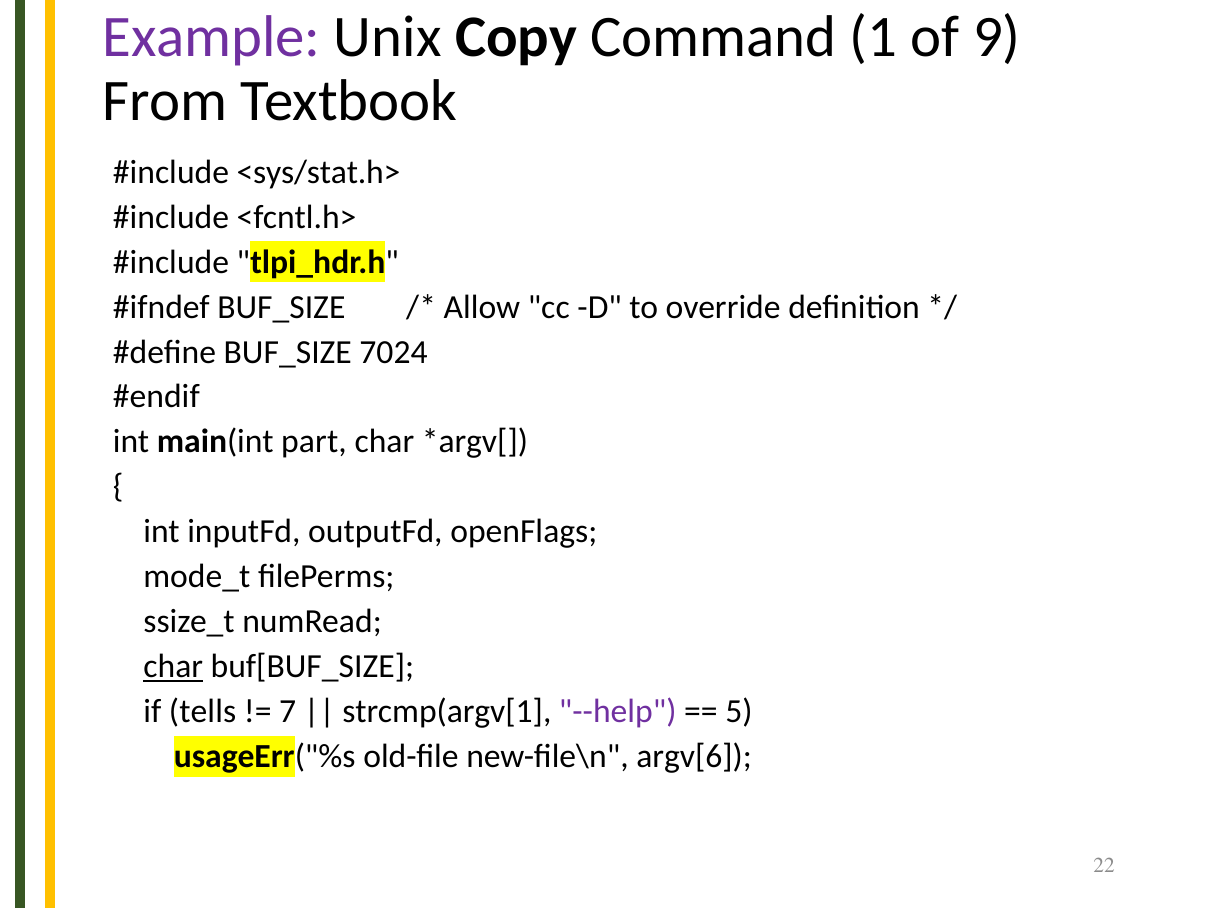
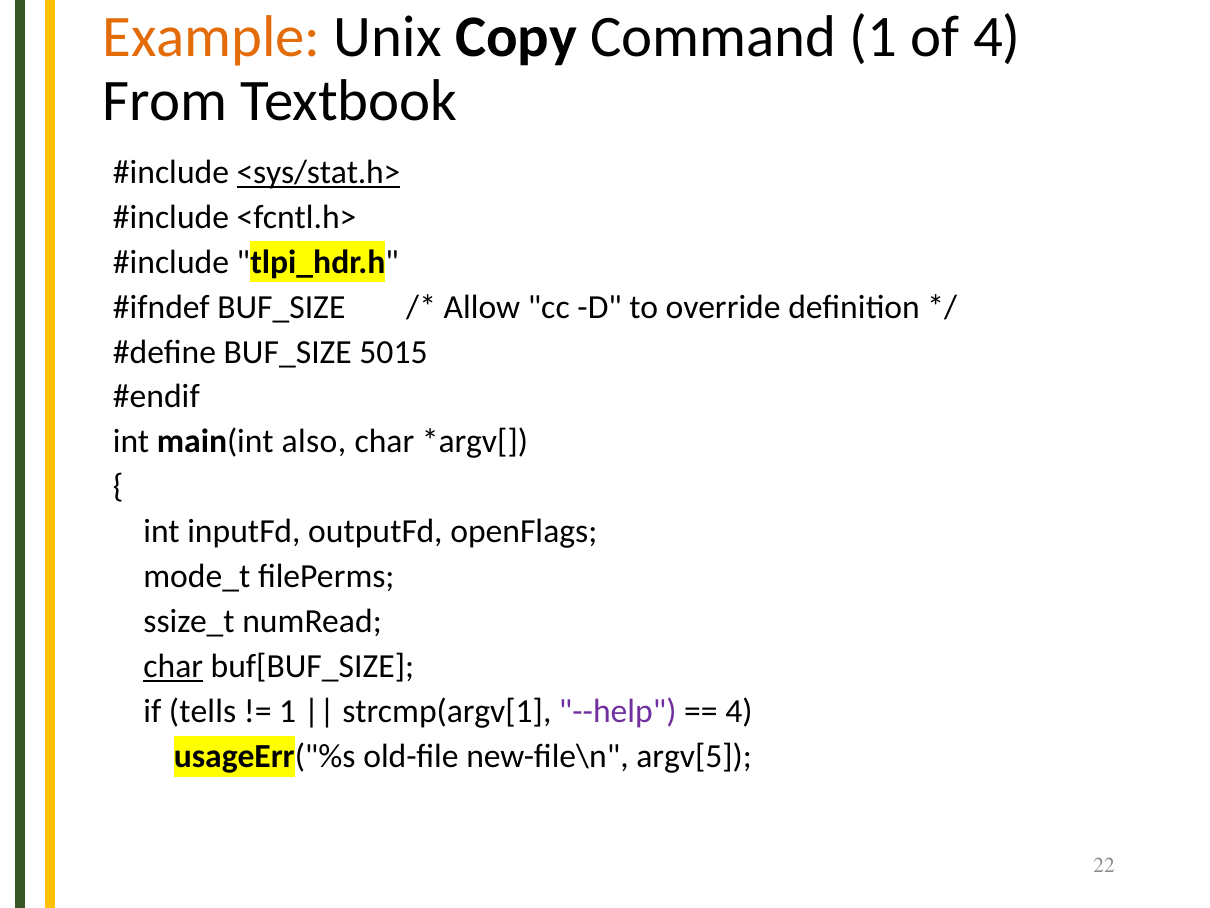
Example colour: purple -> orange
of 9: 9 -> 4
<sys/stat.h> underline: none -> present
7024: 7024 -> 5015
part: part -> also
7 at (288, 711): 7 -> 1
5 at (739, 711): 5 -> 4
argv[6: argv[6 -> argv[5
